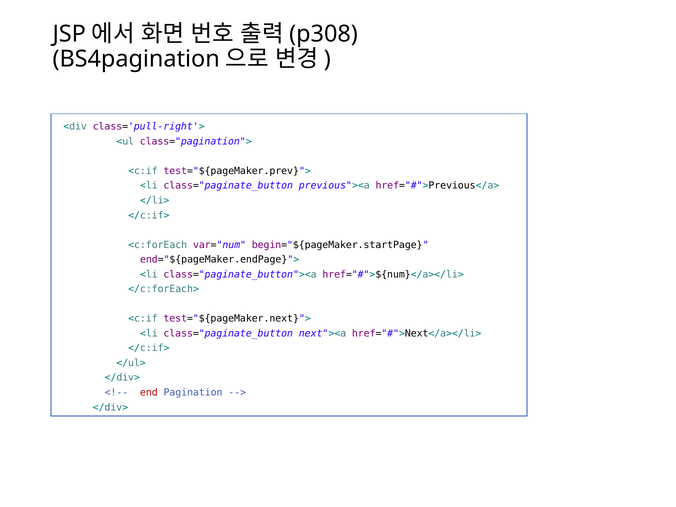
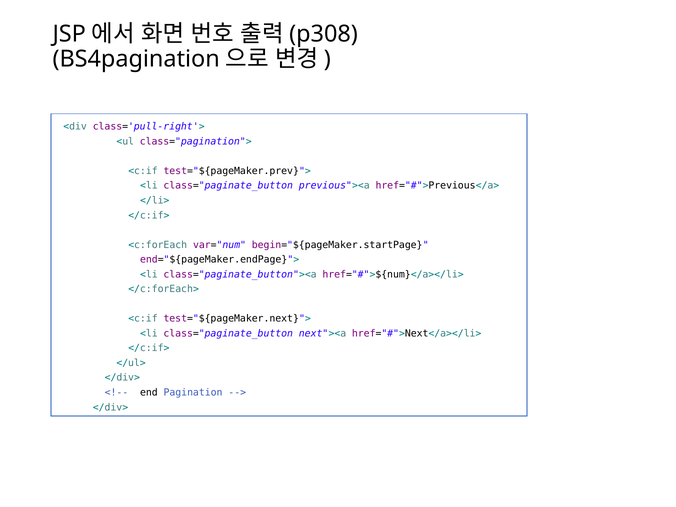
end colour: red -> black
